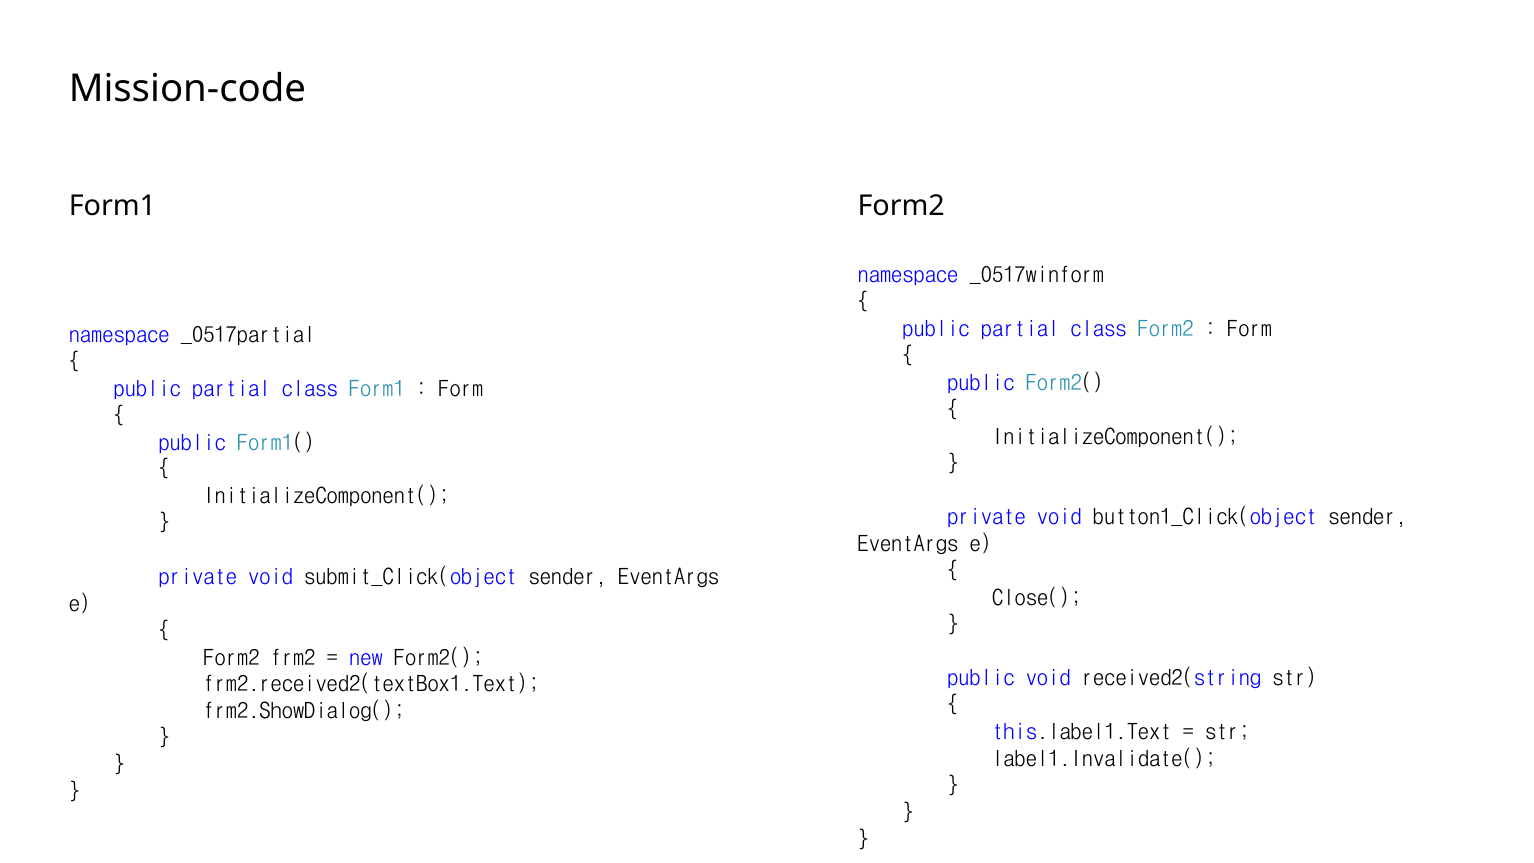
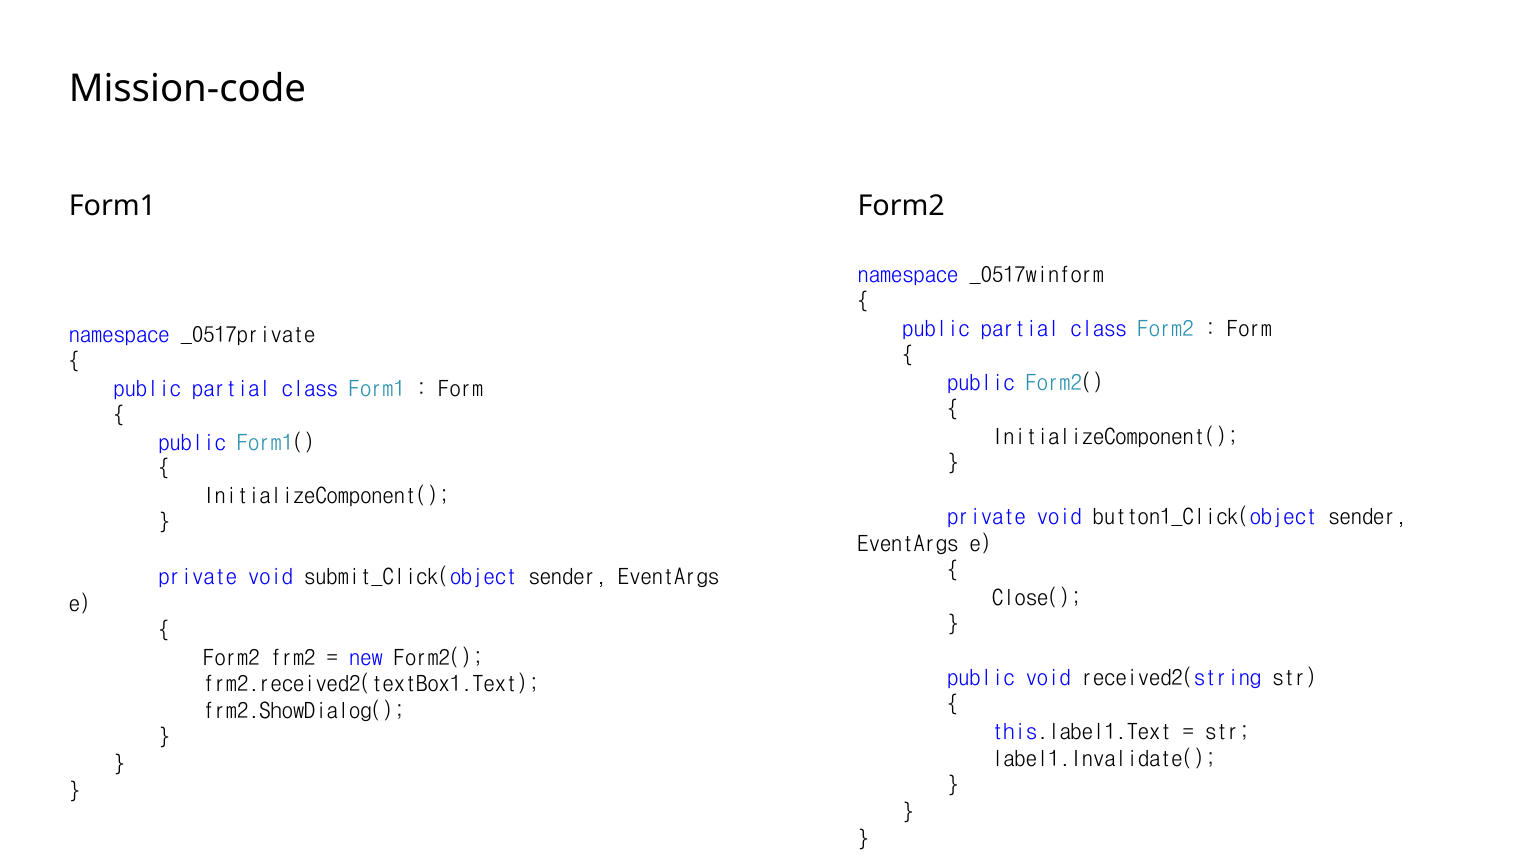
_0517partial: _0517partial -> _0517private
